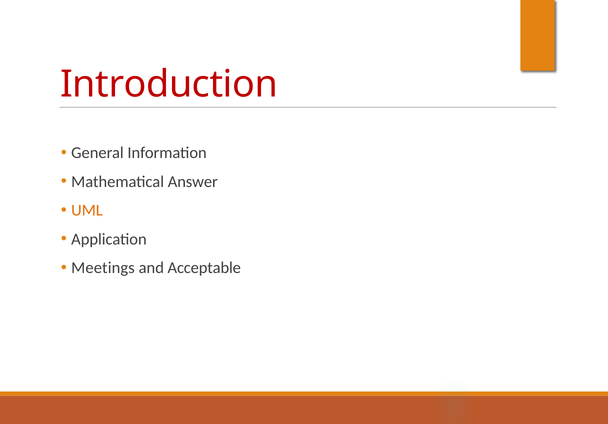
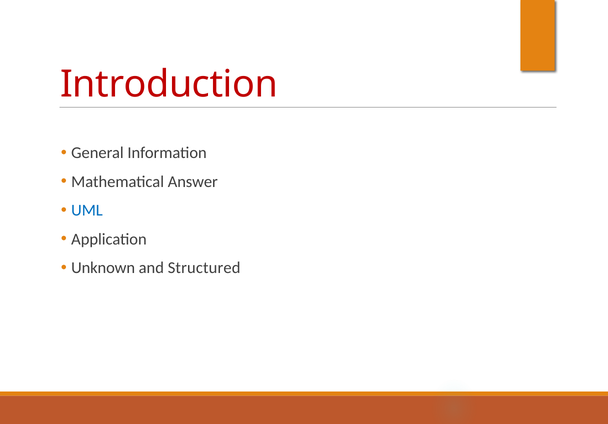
UML colour: orange -> blue
Meetings: Meetings -> Unknown
Acceptable: Acceptable -> Structured
